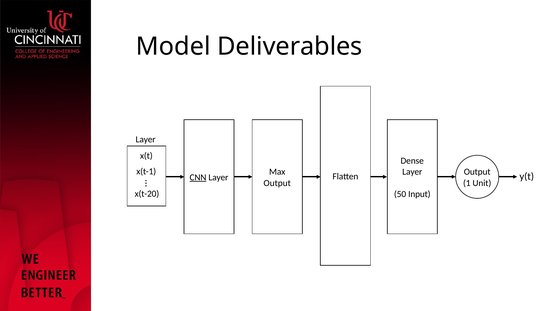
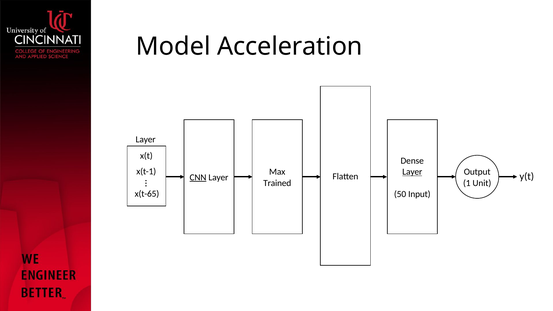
Deliverables: Deliverables -> Acceleration
Layer at (412, 172) underline: none -> present
Output at (277, 183): Output -> Trained
x(t-20: x(t-20 -> x(t-65
